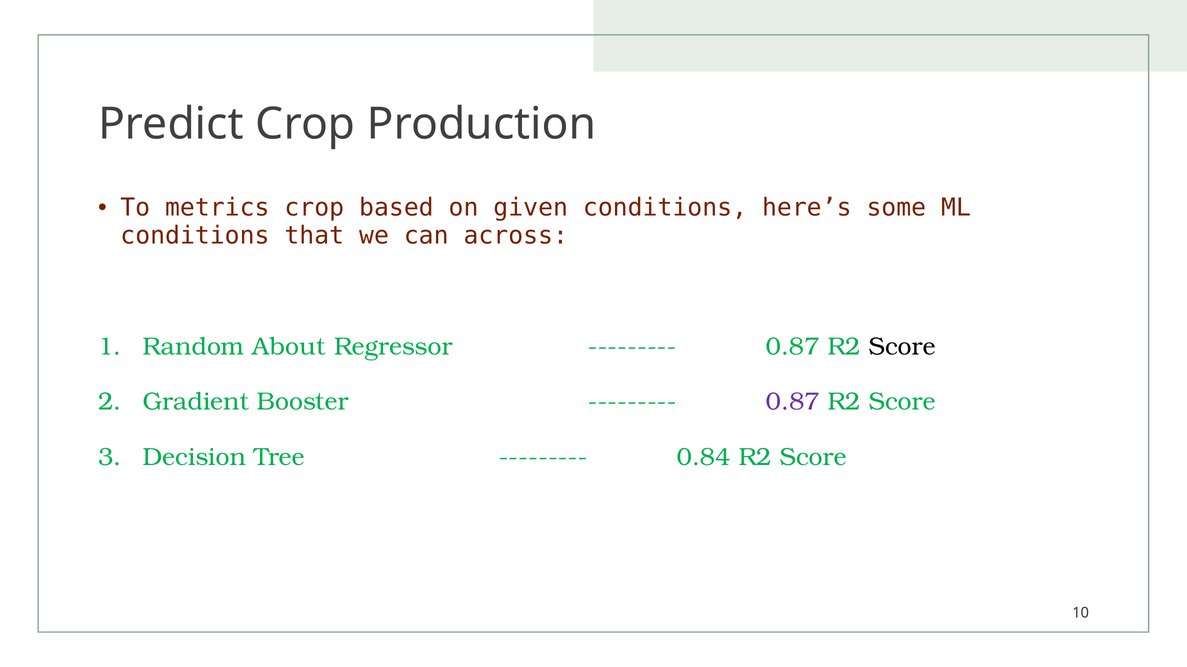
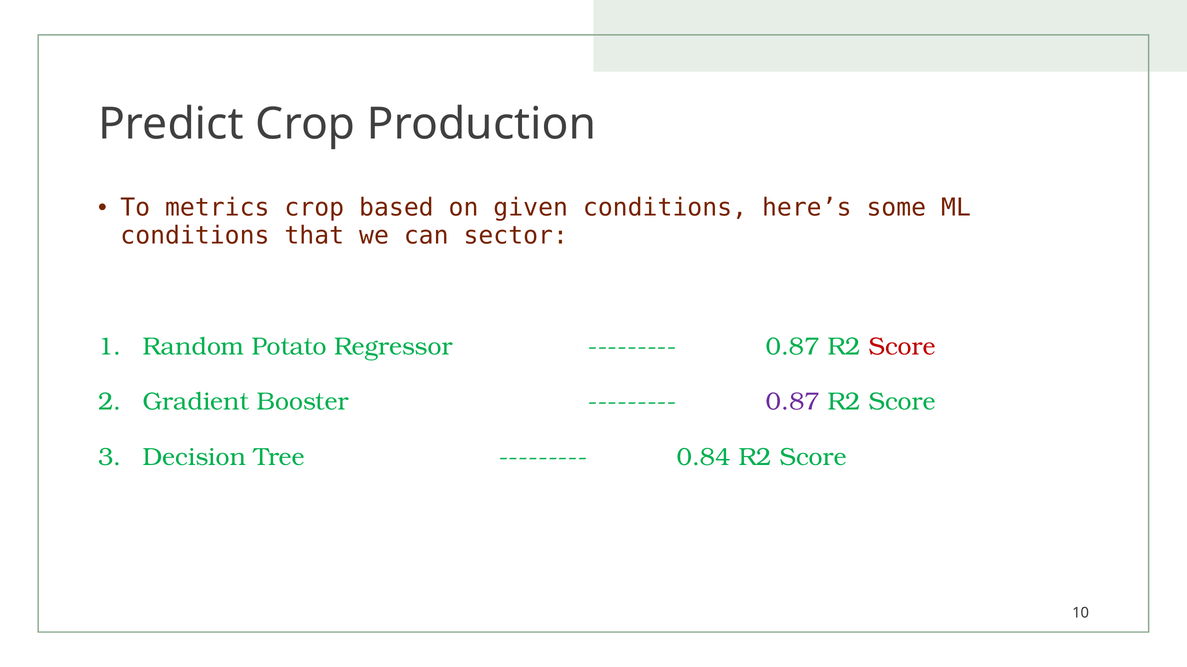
across: across -> sector
About: About -> Potato
Score at (902, 347) colour: black -> red
